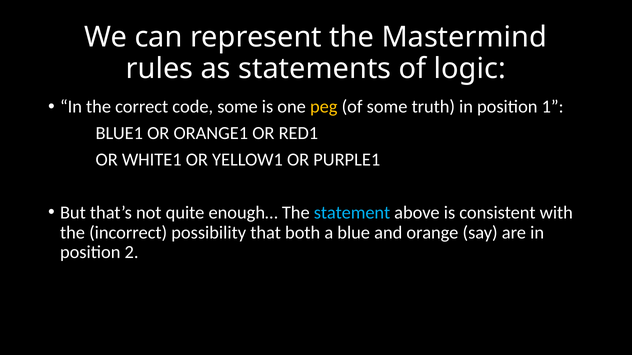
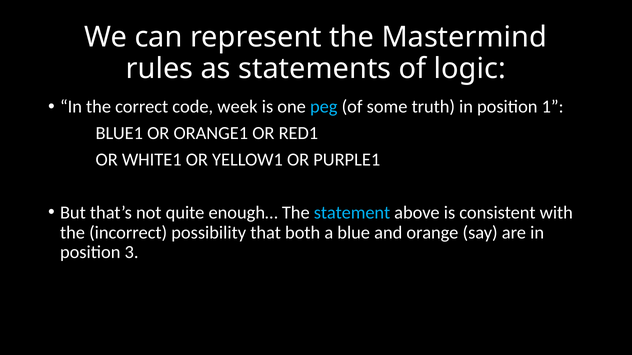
code some: some -> week
peg colour: yellow -> light blue
2: 2 -> 3
